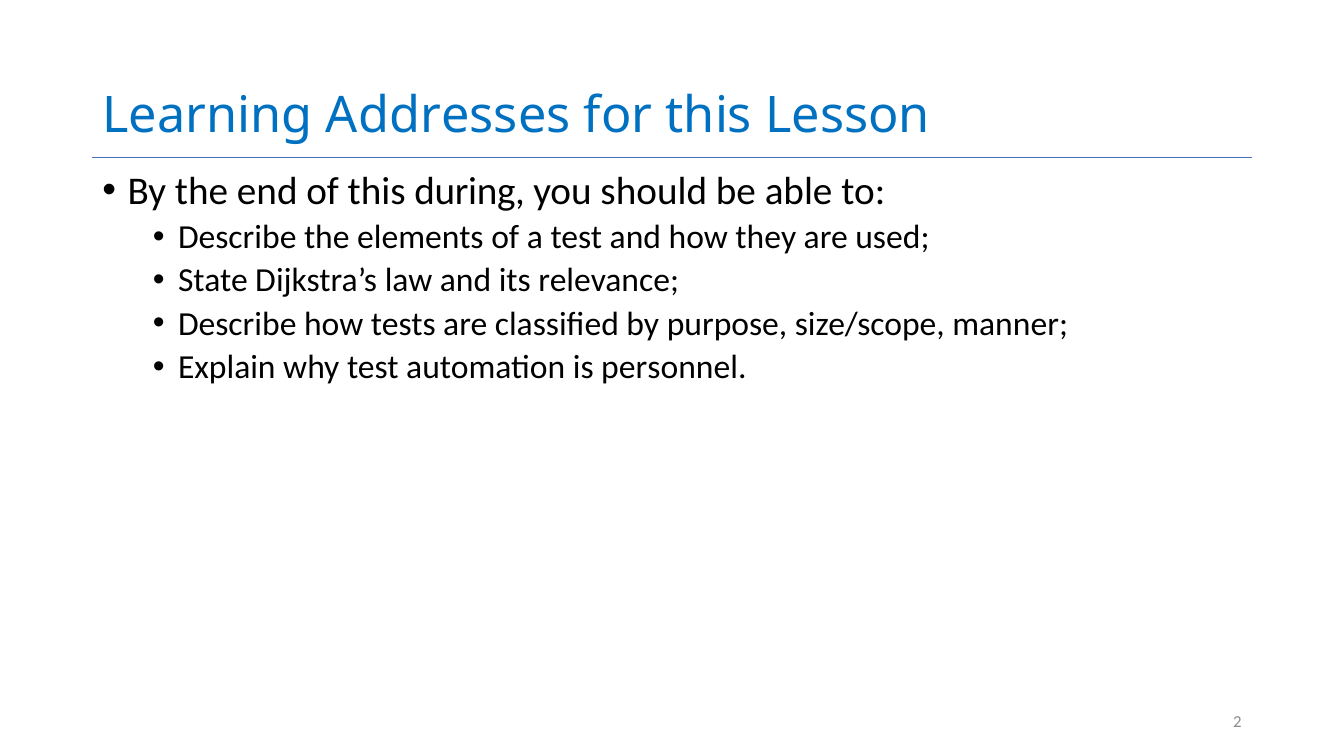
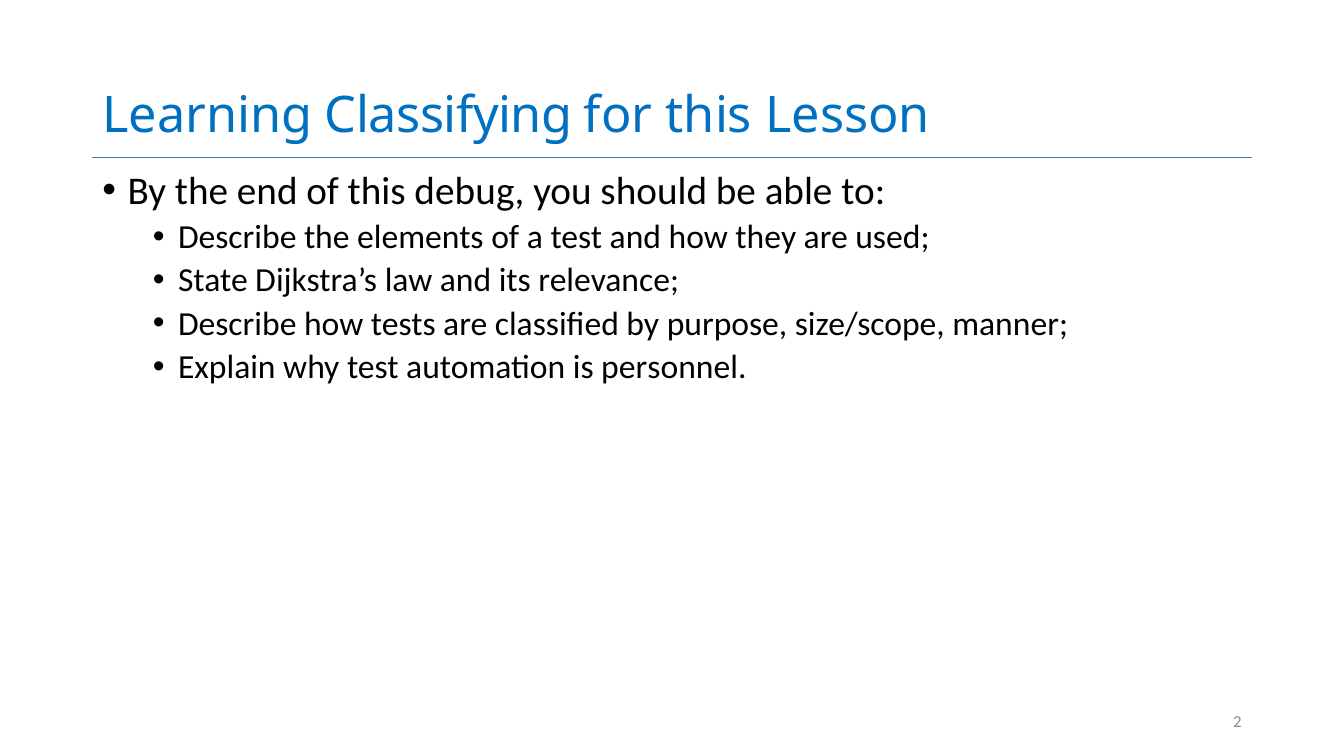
Addresses: Addresses -> Classifying
during: during -> debug
